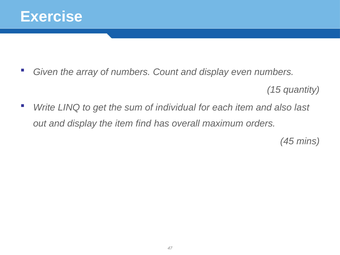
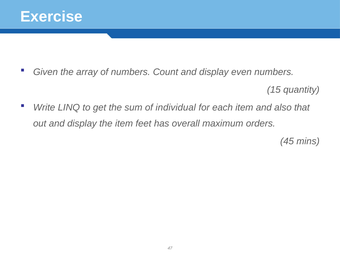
last: last -> that
find: find -> feet
